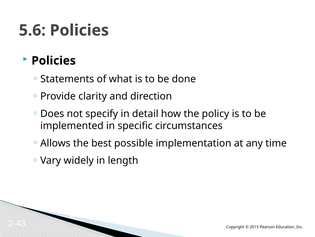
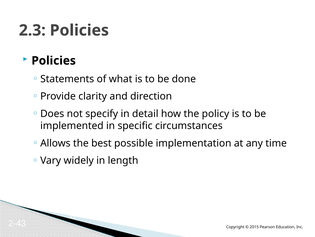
5.6: 5.6 -> 2.3
